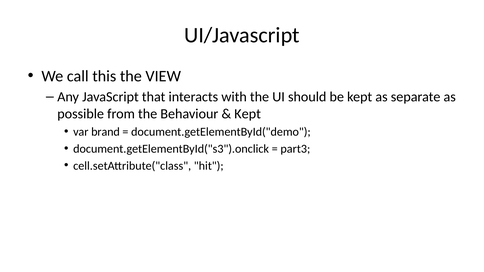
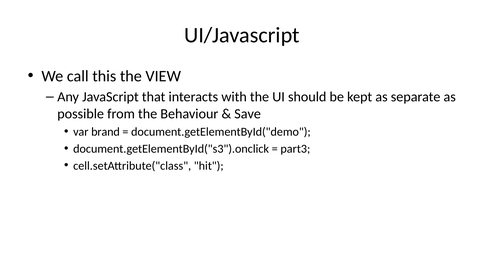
Kept at (248, 114): Kept -> Save
